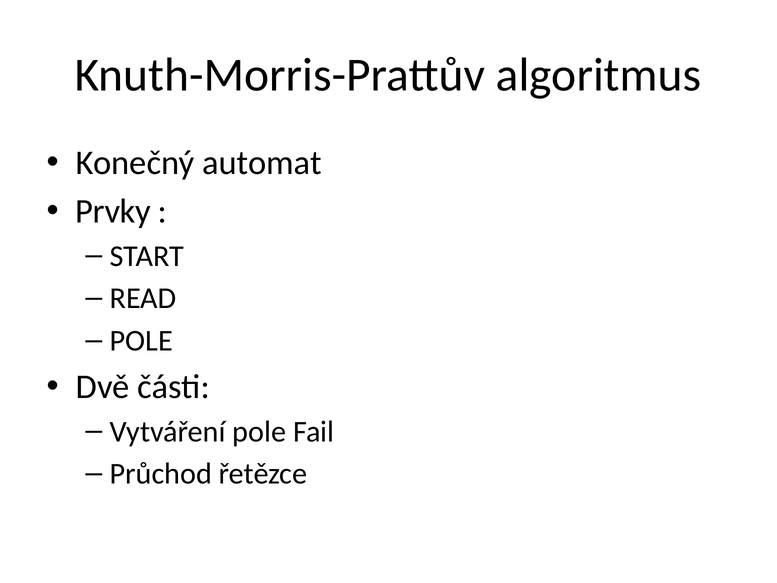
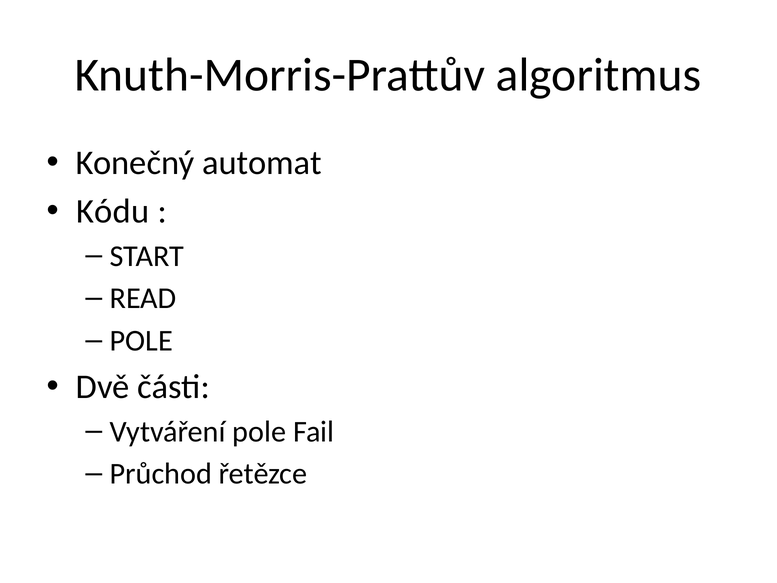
Prvky: Prvky -> Kódu
